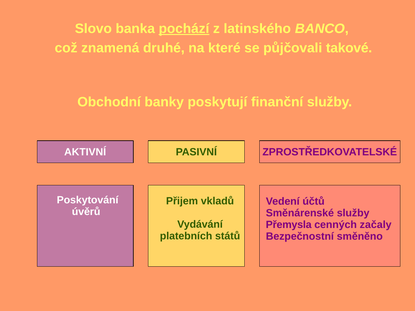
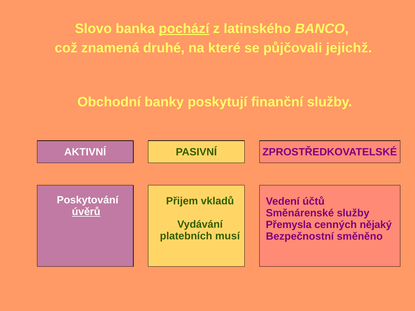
takové: takové -> jejichž
úvěrů underline: none -> present
začaly: začaly -> nějaký
států: států -> musí
